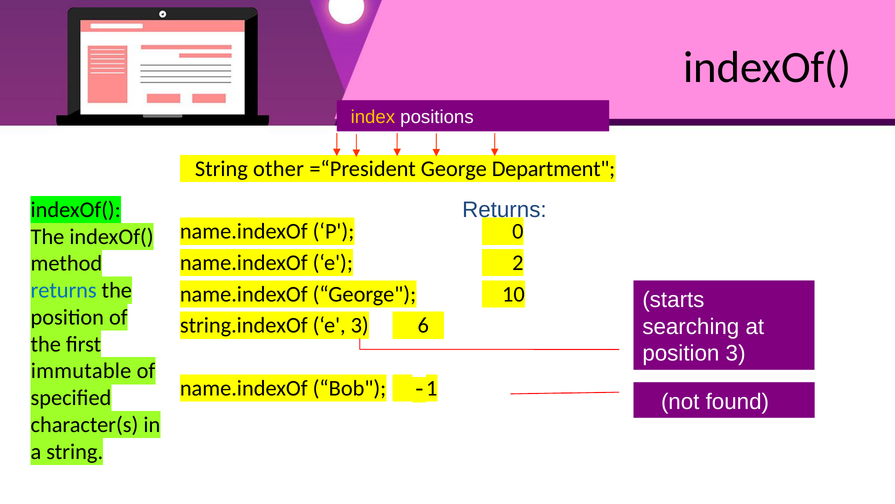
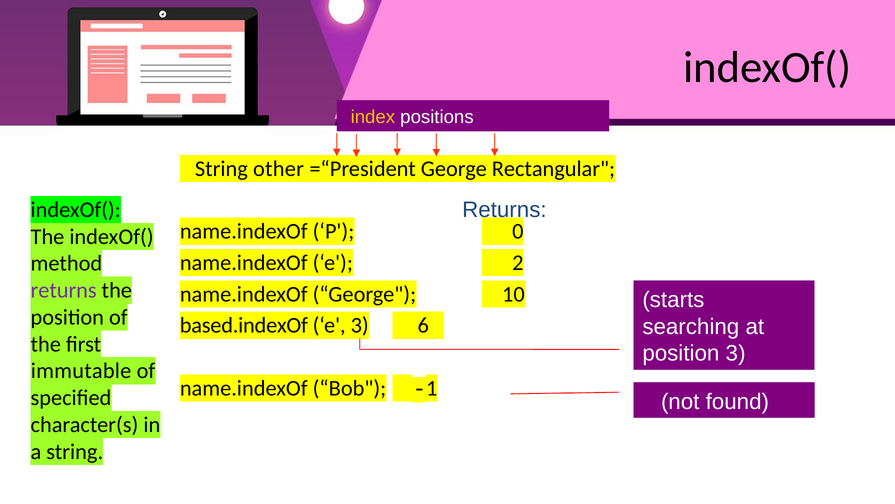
Department: Department -> Rectangular
returns at (64, 290) colour: blue -> purple
string.indexOf: string.indexOf -> based.indexOf
